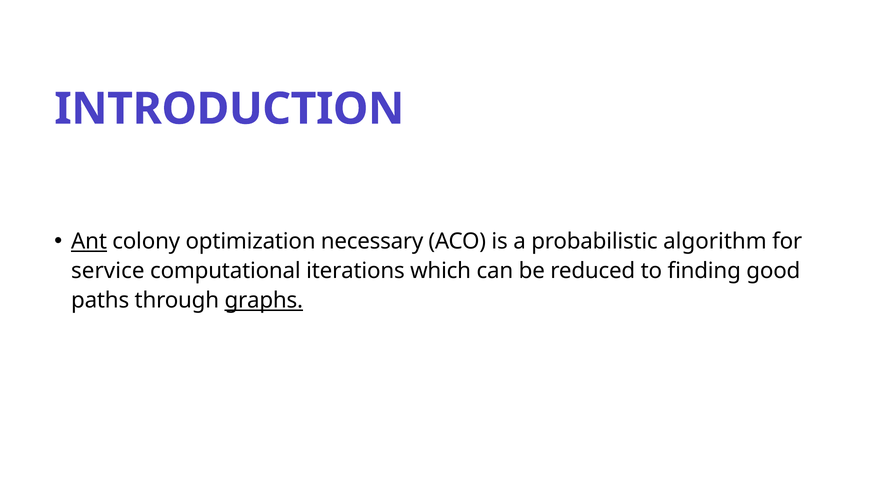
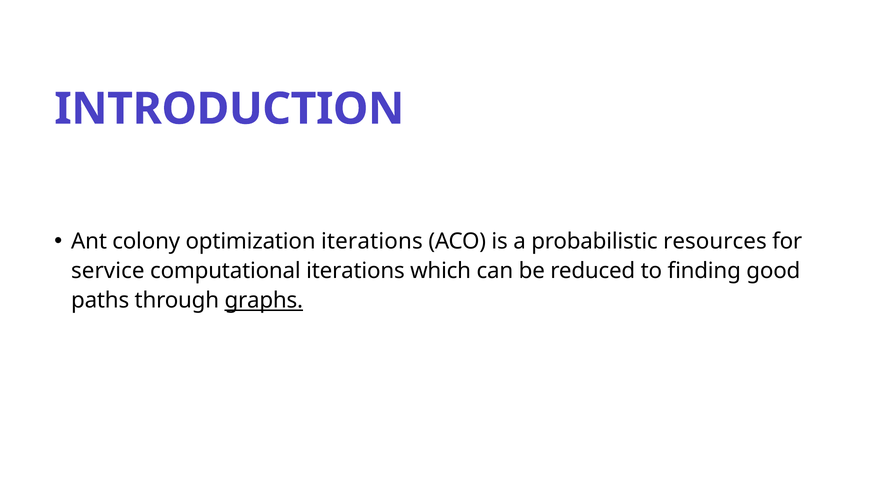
Ant underline: present -> none
optimization necessary: necessary -> iterations
algorithm: algorithm -> resources
